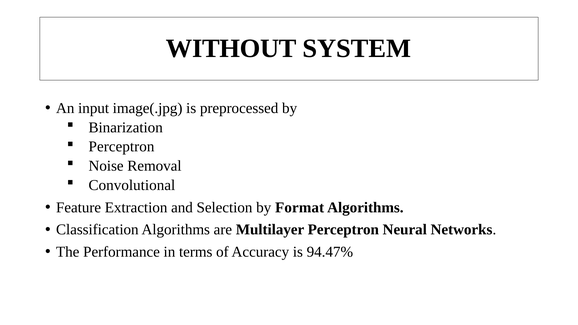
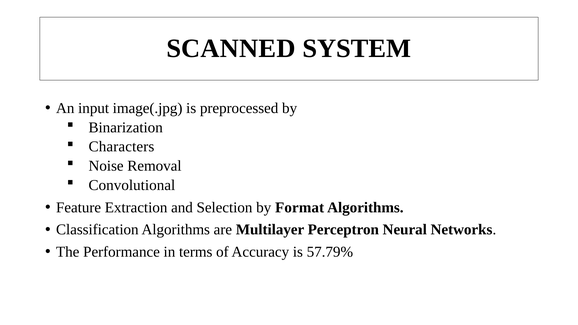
WITHOUT: WITHOUT -> SCANNED
Perceptron at (121, 147): Perceptron -> Characters
94.47%: 94.47% -> 57.79%
